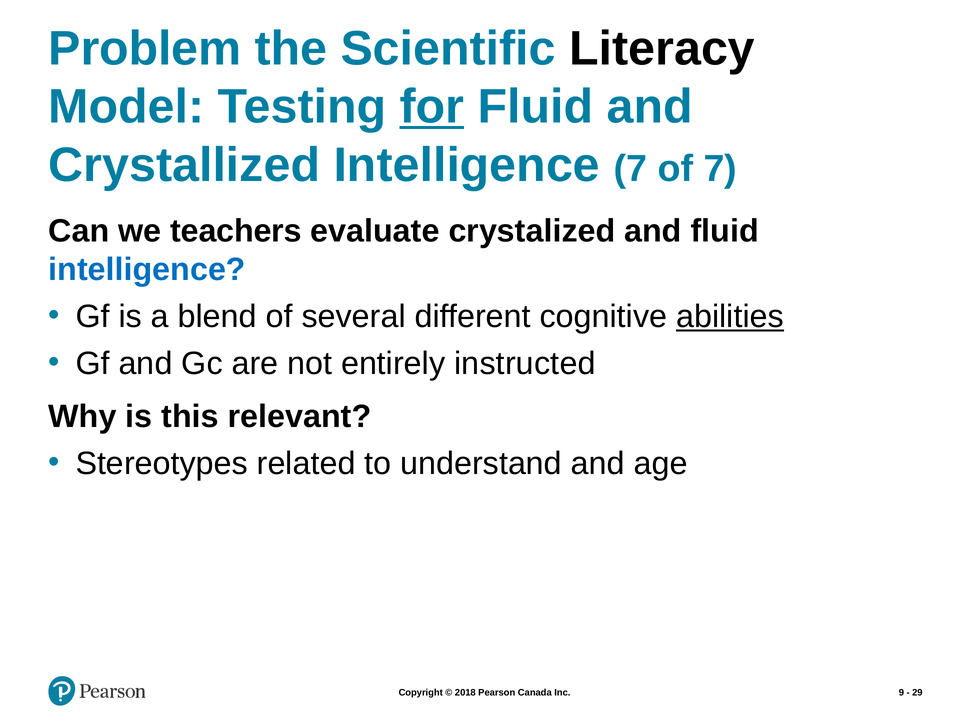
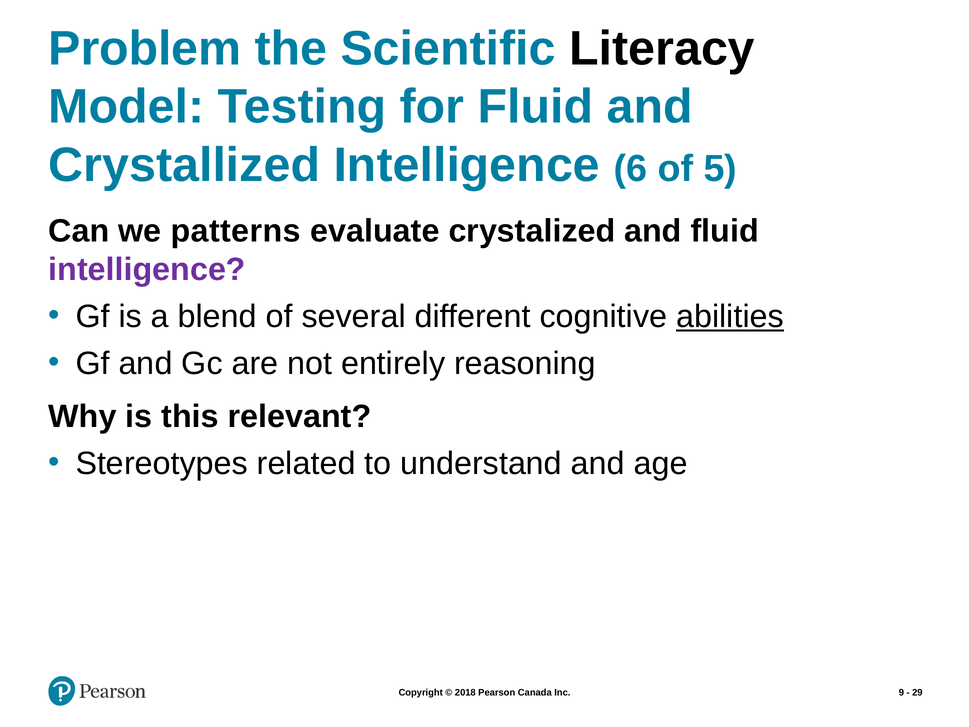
for underline: present -> none
Intelligence 7: 7 -> 6
of 7: 7 -> 5
teachers: teachers -> patterns
intelligence at (147, 270) colour: blue -> purple
instructed: instructed -> reasoning
